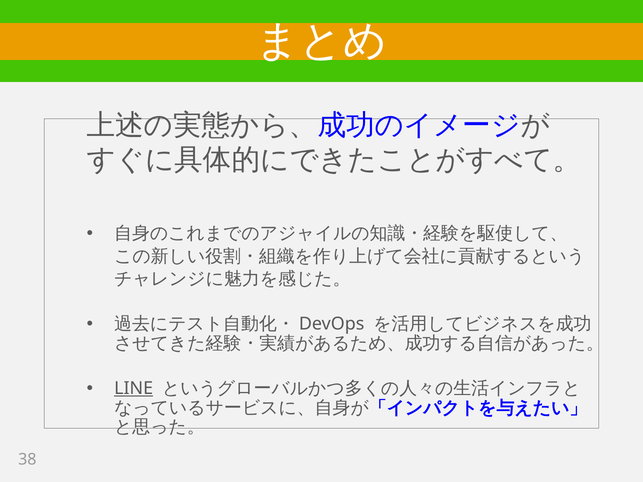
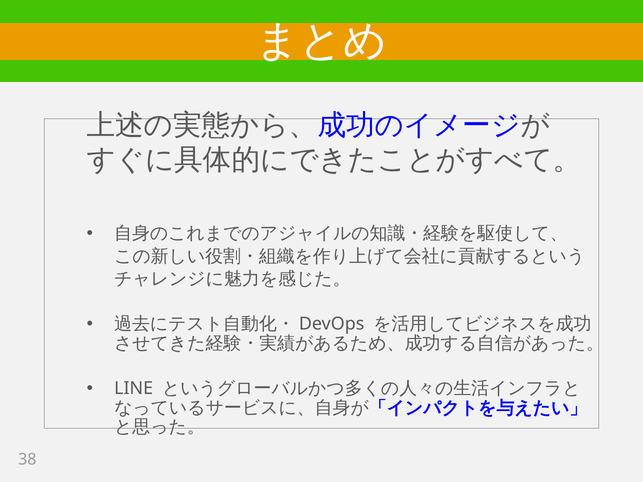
LINE underline: present -> none
